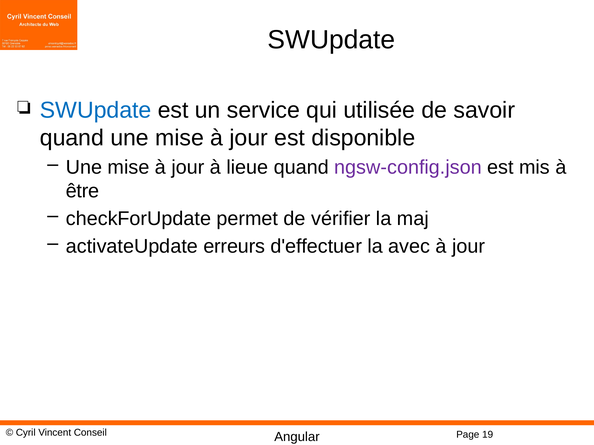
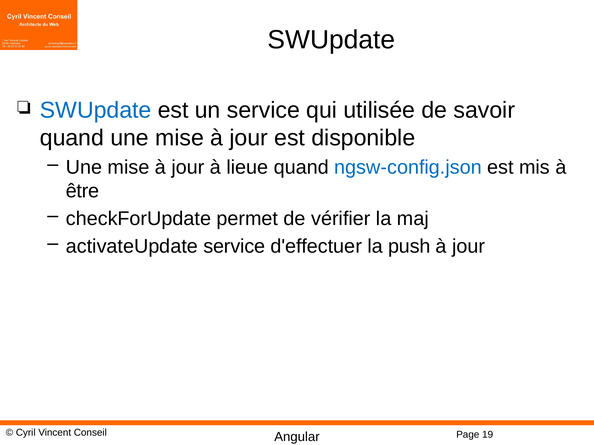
ngsw-config.json colour: purple -> blue
activateUpdate erreurs: erreurs -> service
avec: avec -> push
